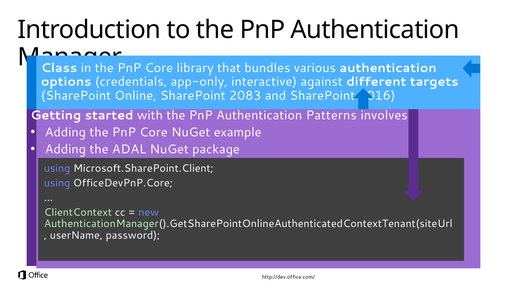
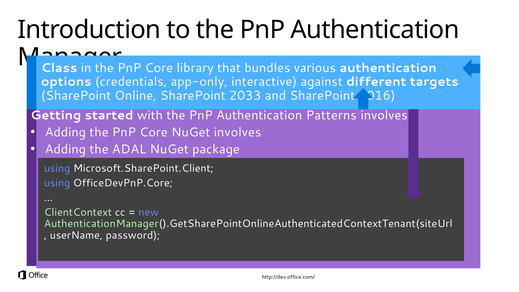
2083: 2083 -> 2033
NuGet example: example -> involves
